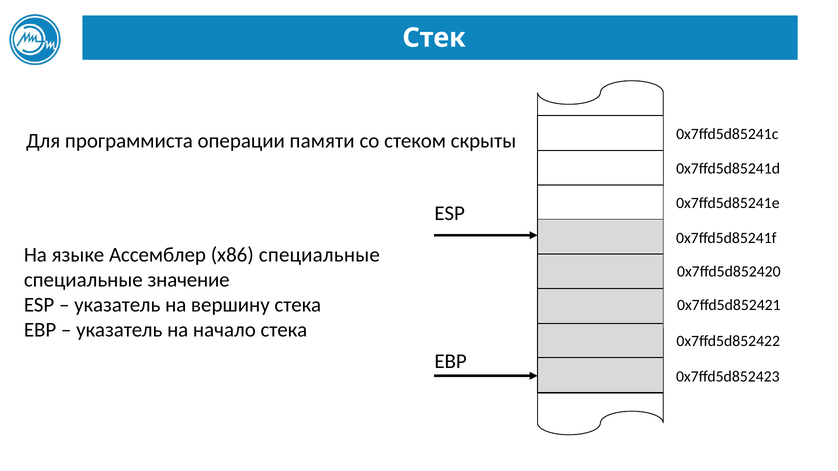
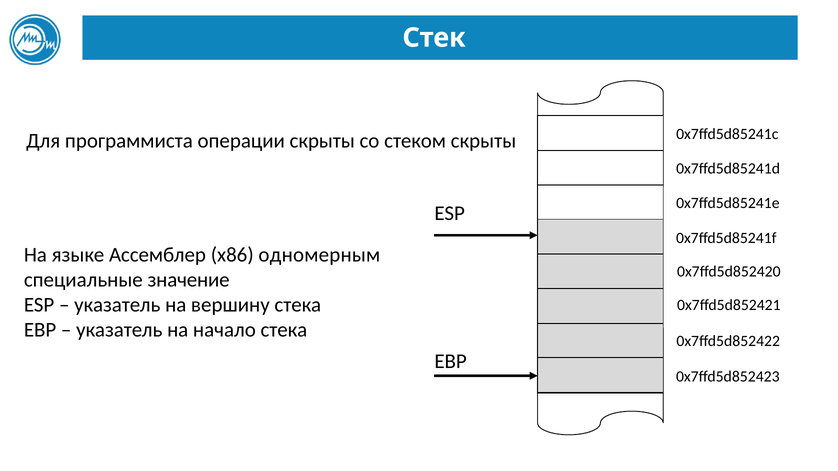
операции памяти: памяти -> скрыты
x86 специальные: специальные -> одномерным
